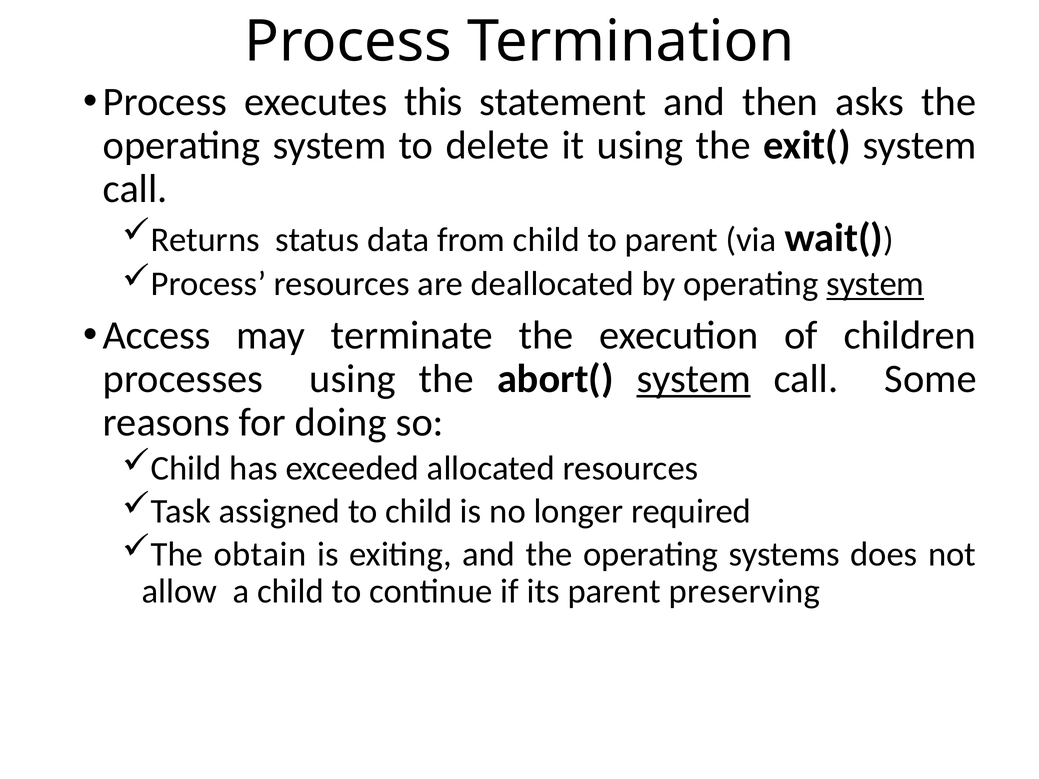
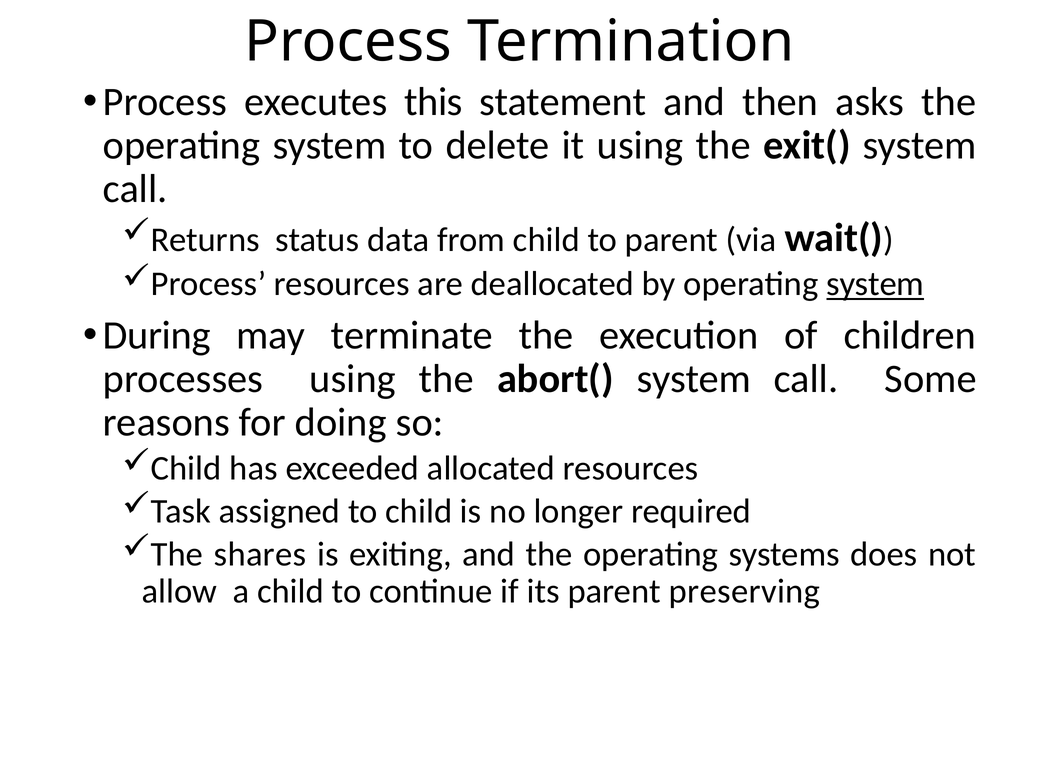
Access: Access -> During
system at (694, 379) underline: present -> none
obtain: obtain -> shares
